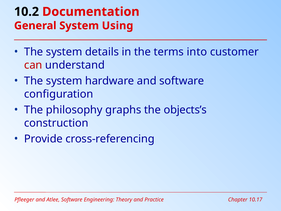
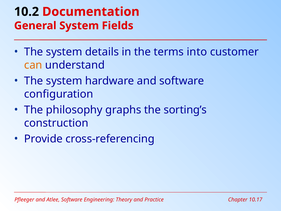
Using: Using -> Fields
can colour: red -> orange
objects’s: objects’s -> sorting’s
